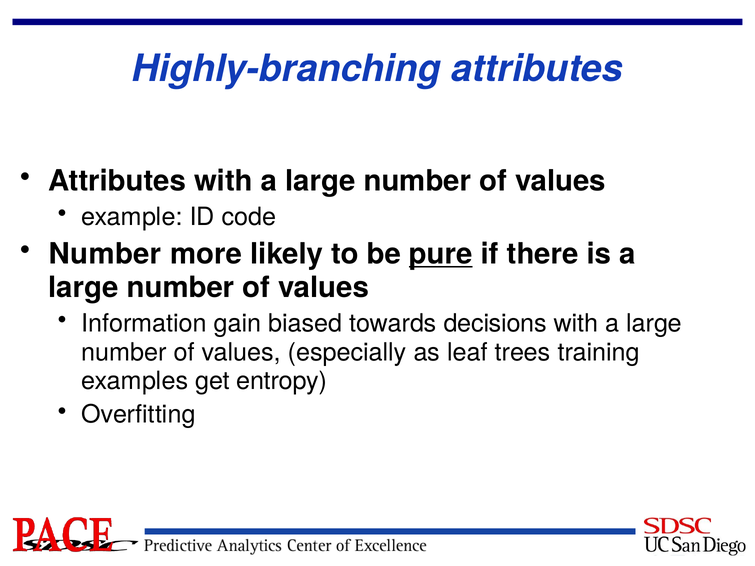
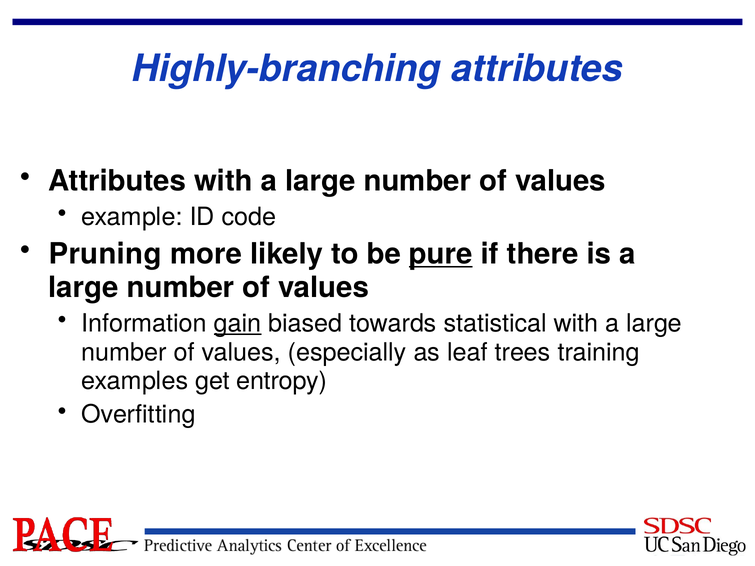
Number at (105, 254): Number -> Pruning
gain underline: none -> present
decisions: decisions -> statistical
